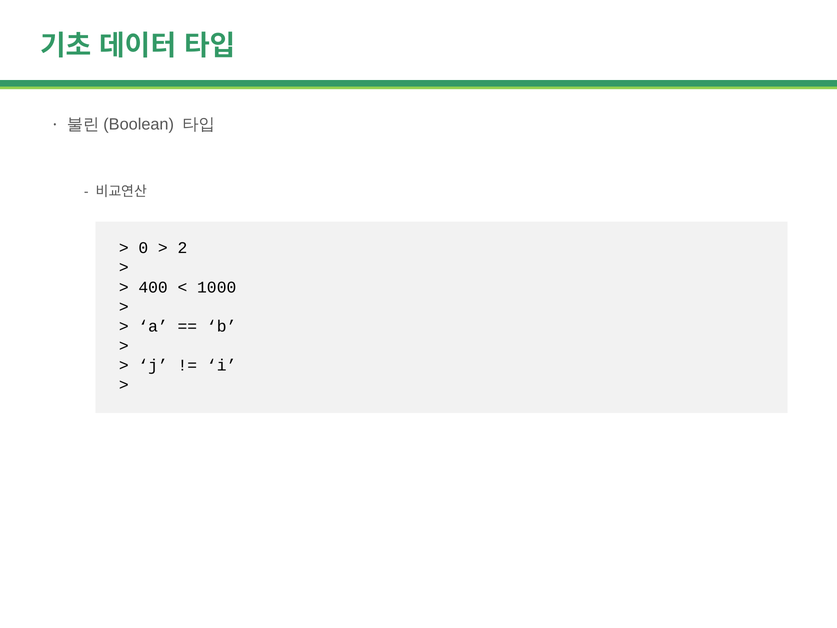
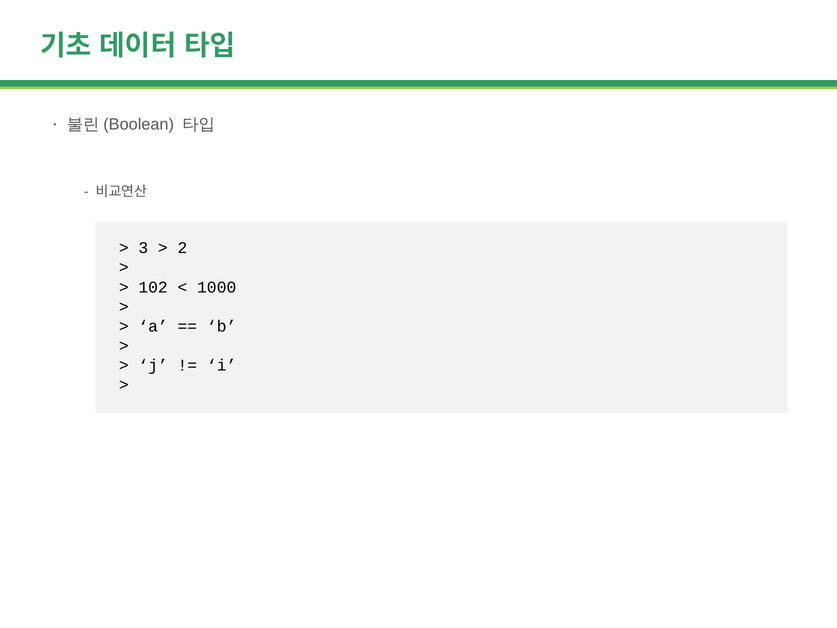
0: 0 -> 3
400: 400 -> 102
